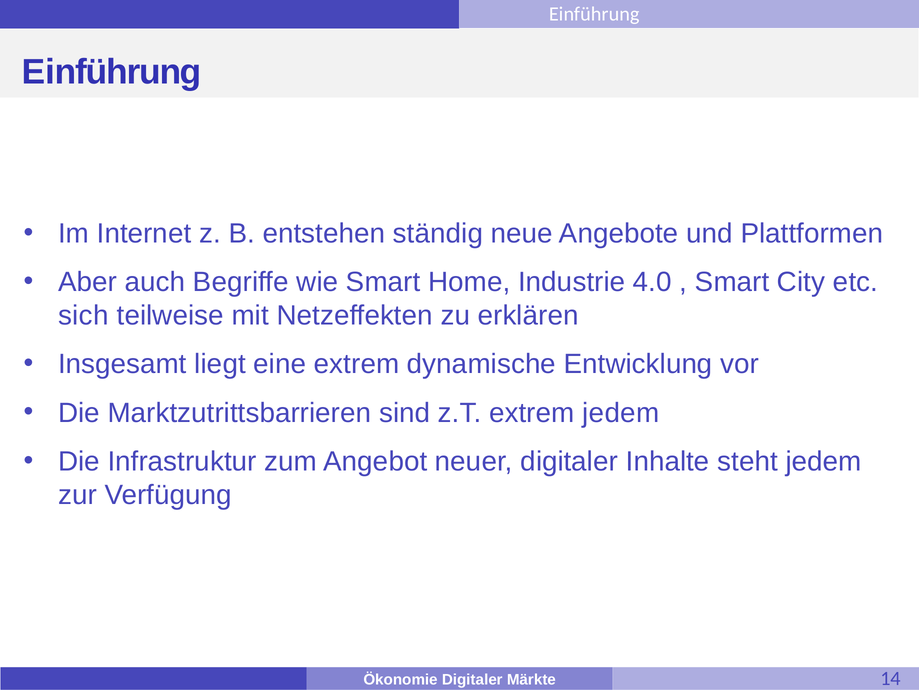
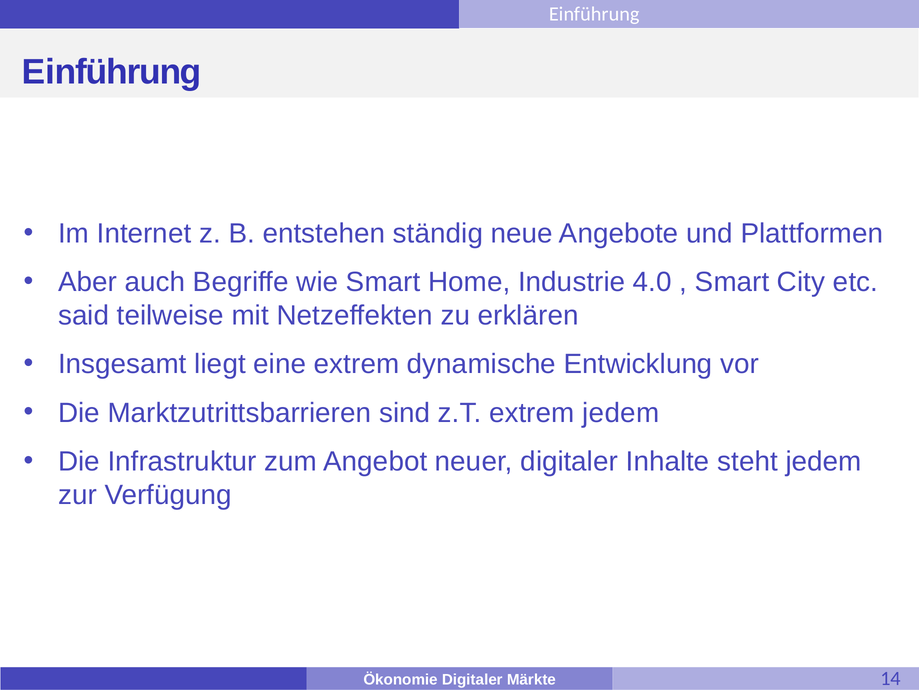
sich: sich -> said
